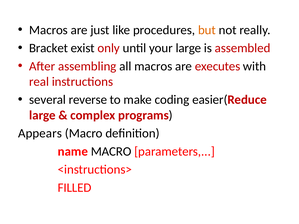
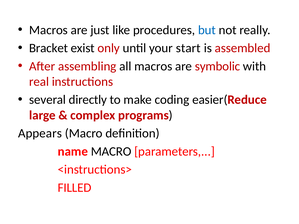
but colour: orange -> blue
your large: large -> start
executes: executes -> symbolic
reverse: reverse -> directly
